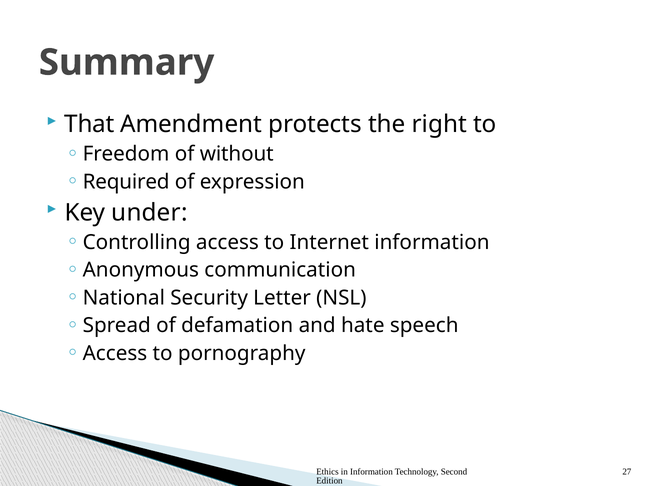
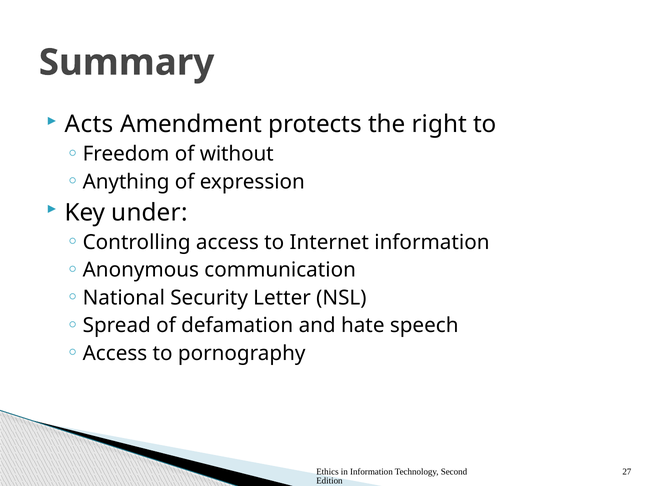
That: That -> Acts
Required: Required -> Anything
